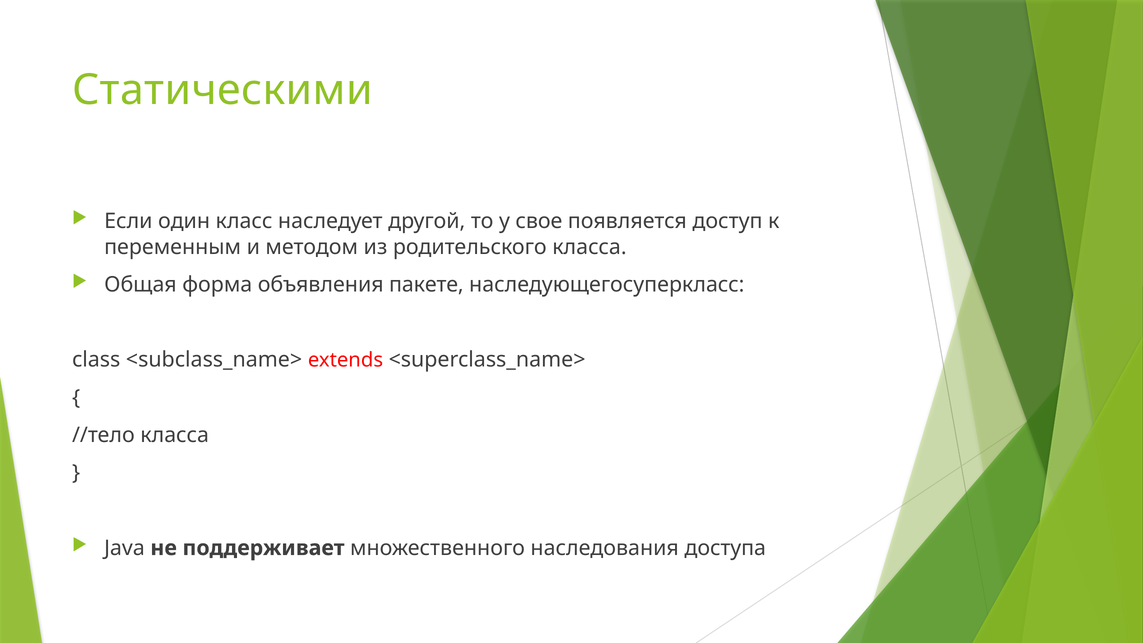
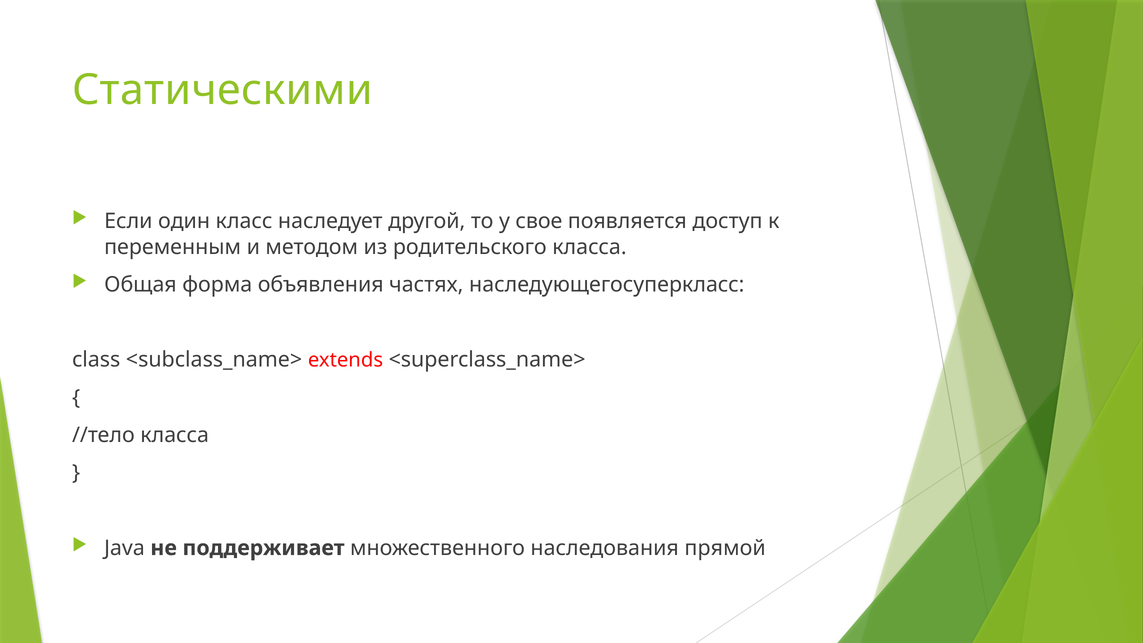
пакете: пакете -> частях
доступа: доступа -> прямой
